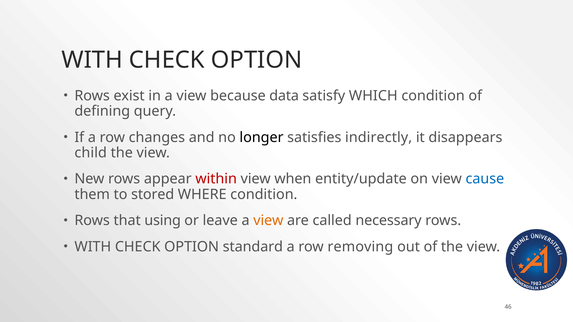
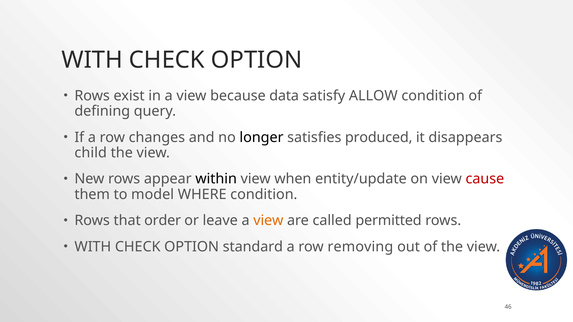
WHICH: WHICH -> ALLOW
indirectly: indirectly -> produced
within colour: red -> black
cause colour: blue -> red
stored: stored -> model
using: using -> order
necessary: necessary -> permitted
